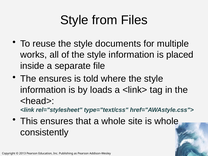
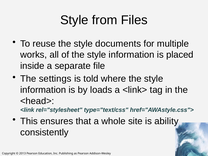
The ensures: ensures -> settings
is whole: whole -> ability
